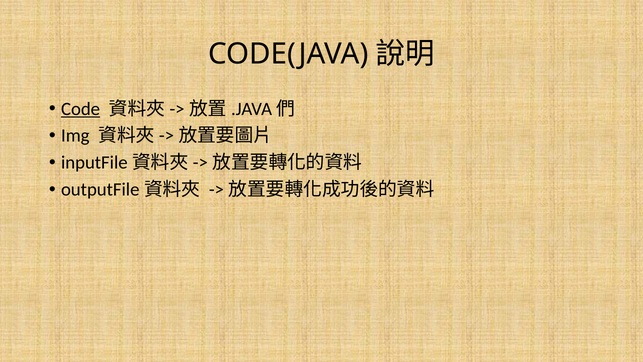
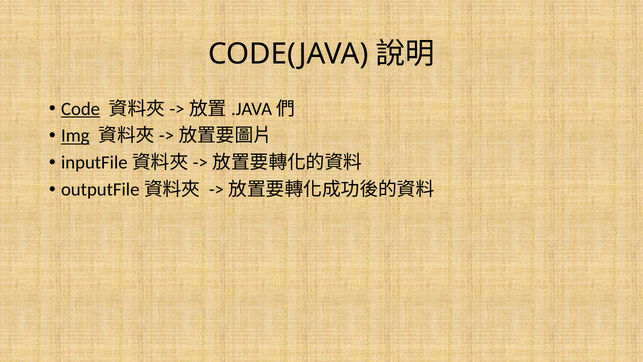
Img underline: none -> present
